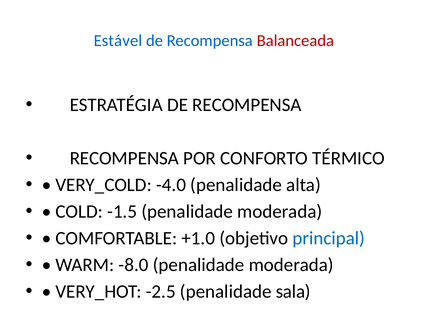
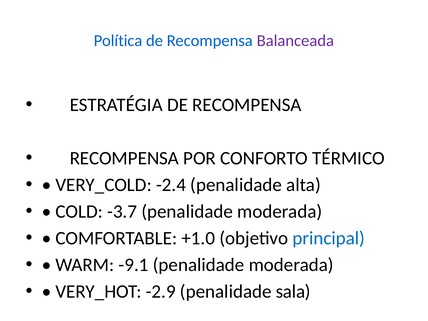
Estável: Estável -> Política
Balanceada colour: red -> purple
-4.0: -4.0 -> -2.4
-1.5: -1.5 -> -3.7
-8.0: -8.0 -> -9.1
-2.5: -2.5 -> -2.9
